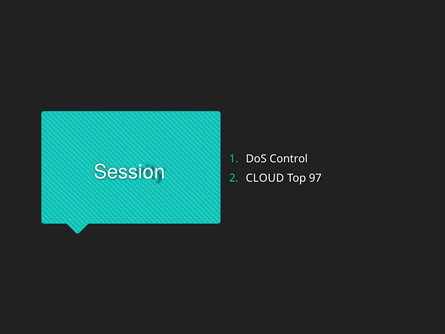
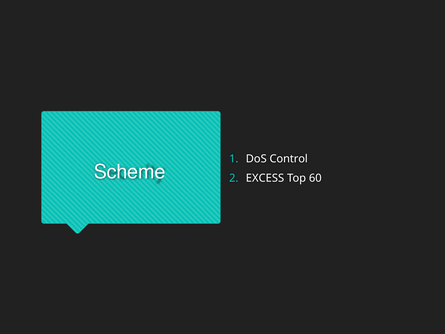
Session: Session -> Scheme
CLOUD: CLOUD -> EXCESS
97: 97 -> 60
